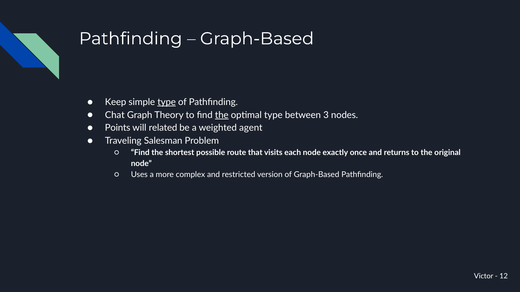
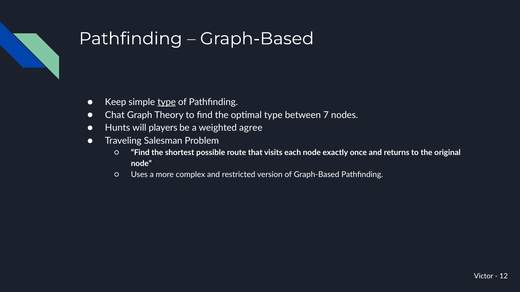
the at (222, 115) underline: present -> none
3: 3 -> 7
Points: Points -> Hunts
related: related -> players
agent: agent -> agree
